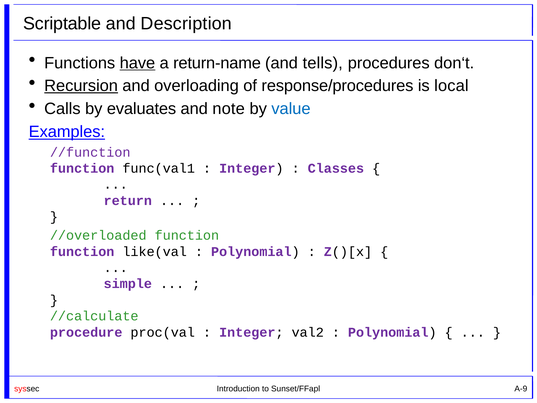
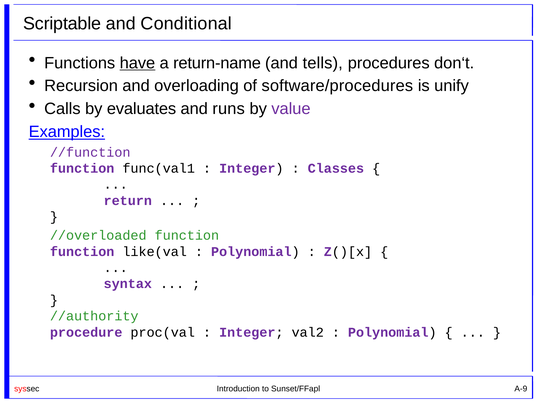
Description: Description -> Conditional
Recursion underline: present -> none
response/procedures: response/procedures -> software/procedures
local: local -> unify
note: note -> runs
value colour: blue -> purple
simple: simple -> syntax
//calculate: //calculate -> //authority
